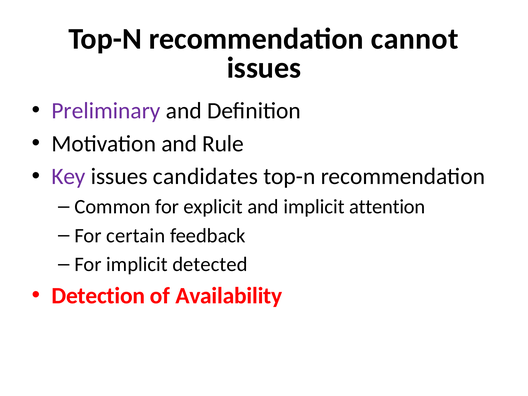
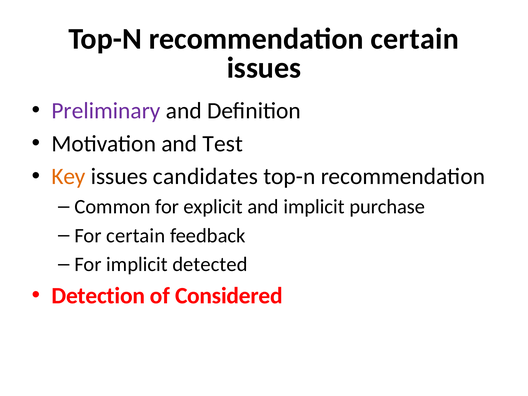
recommendation cannot: cannot -> certain
Rule: Rule -> Test
Key colour: purple -> orange
attention: attention -> purchase
Availability: Availability -> Considered
